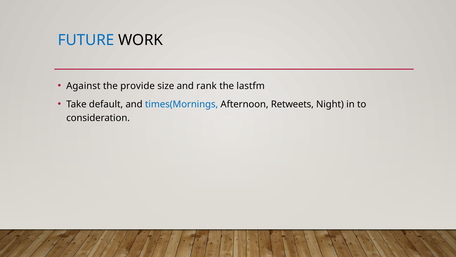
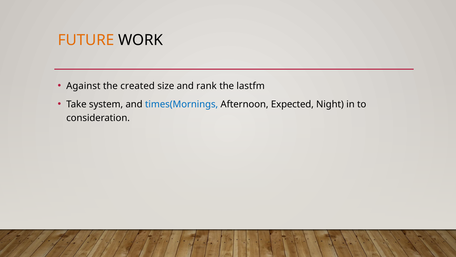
FUTURE colour: blue -> orange
provide: provide -> created
default: default -> system
Retweets: Retweets -> Expected
